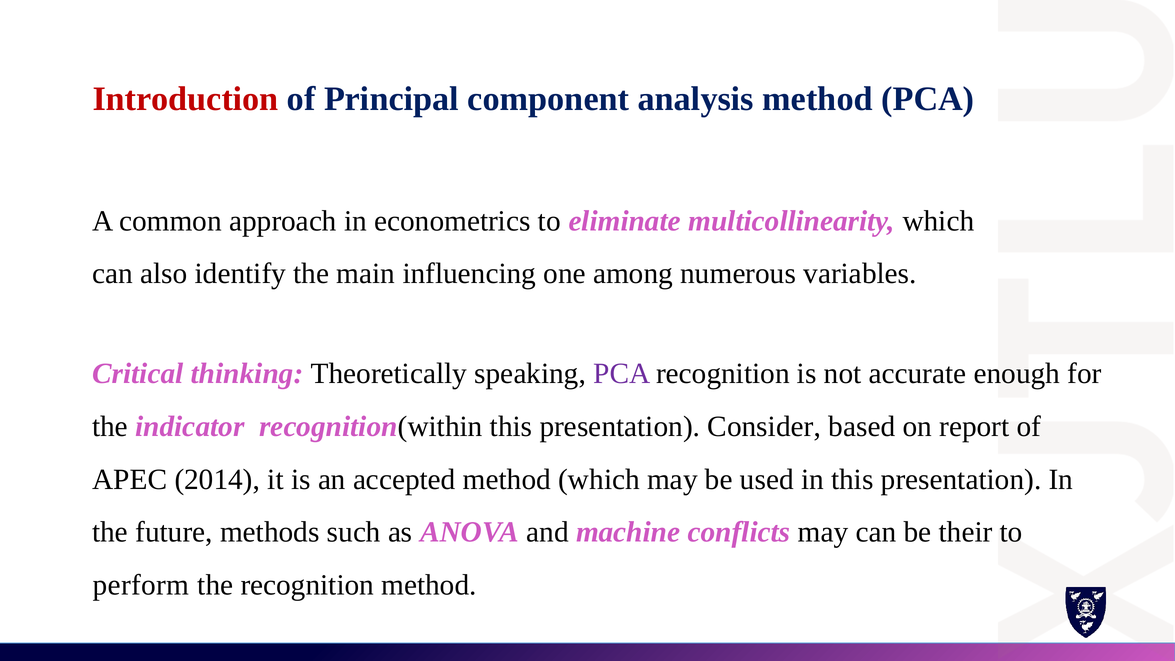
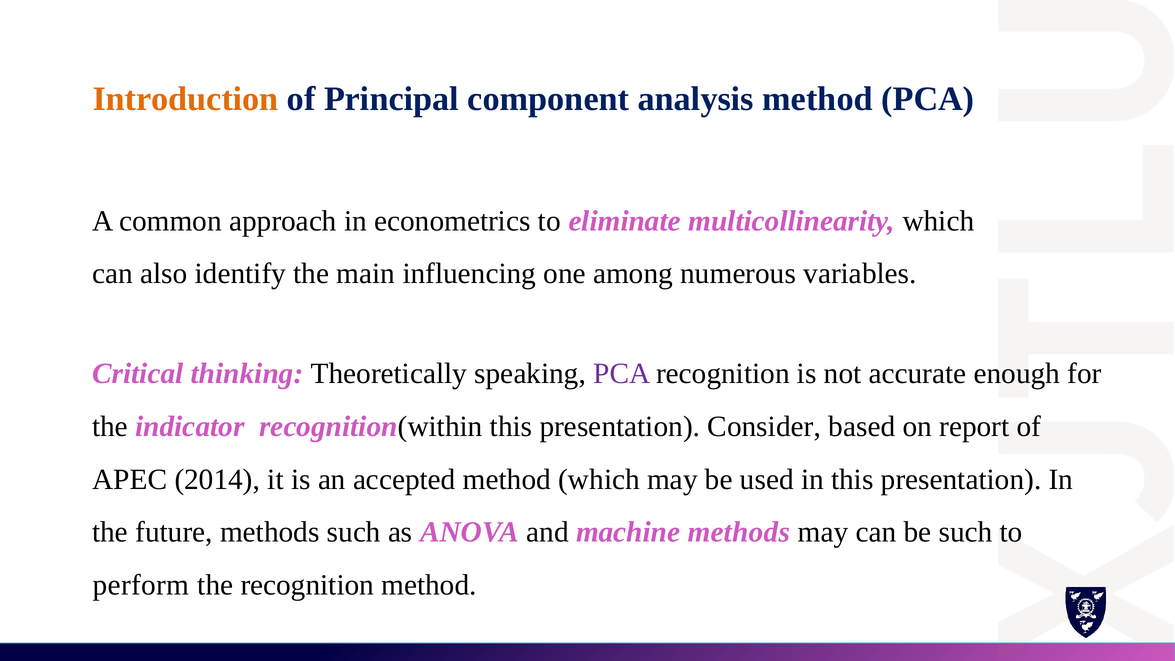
Introduction colour: red -> orange
machine conflicts: conflicts -> methods
be their: their -> such
